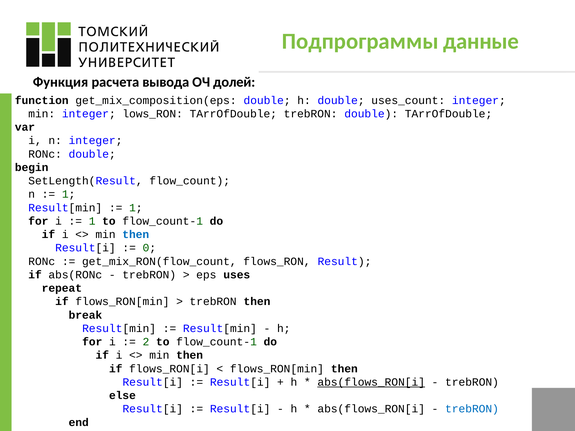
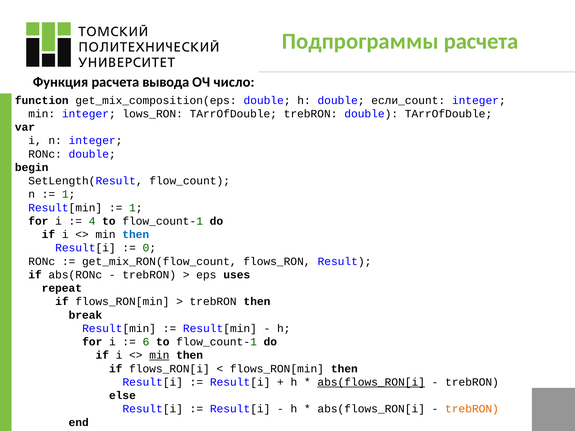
Подпрограммы данные: данные -> расчета
долей: долей -> число
uses_count: uses_count -> если_count
1 at (92, 221): 1 -> 4
2: 2 -> 6
min at (159, 356) underline: none -> present
trebRON at (472, 409) colour: blue -> orange
